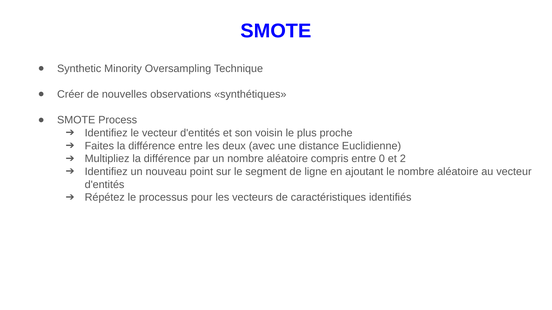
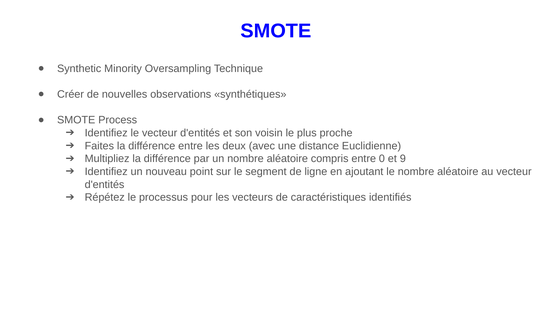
2: 2 -> 9
